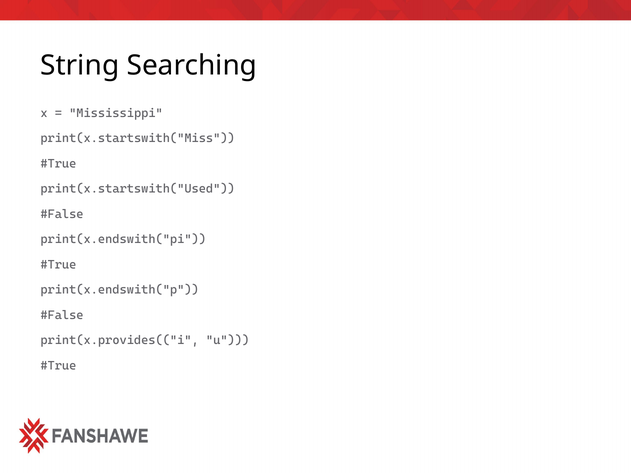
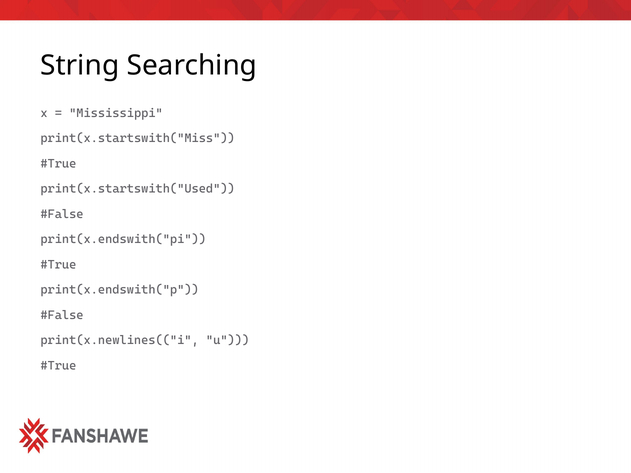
print(x.provides(("i: print(x.provides(("i -> print(x.newlines(("i
